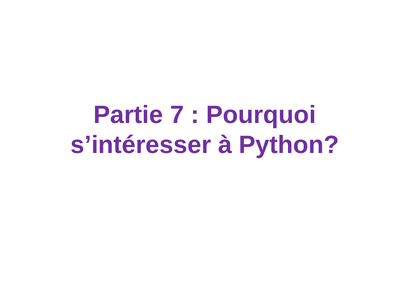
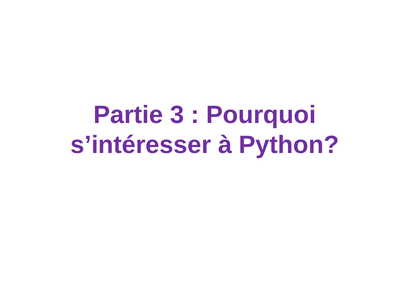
7: 7 -> 3
